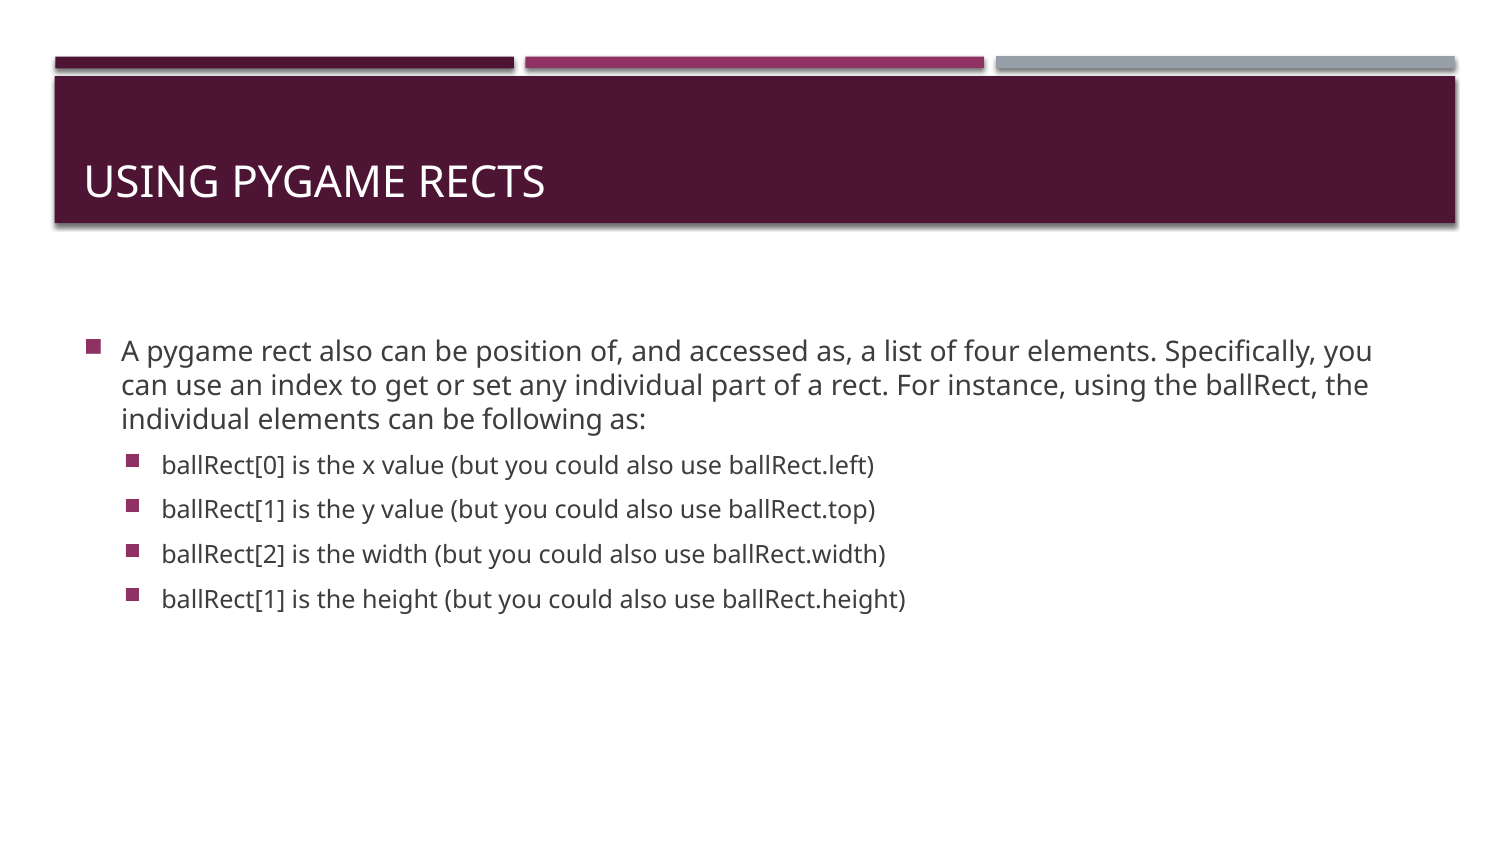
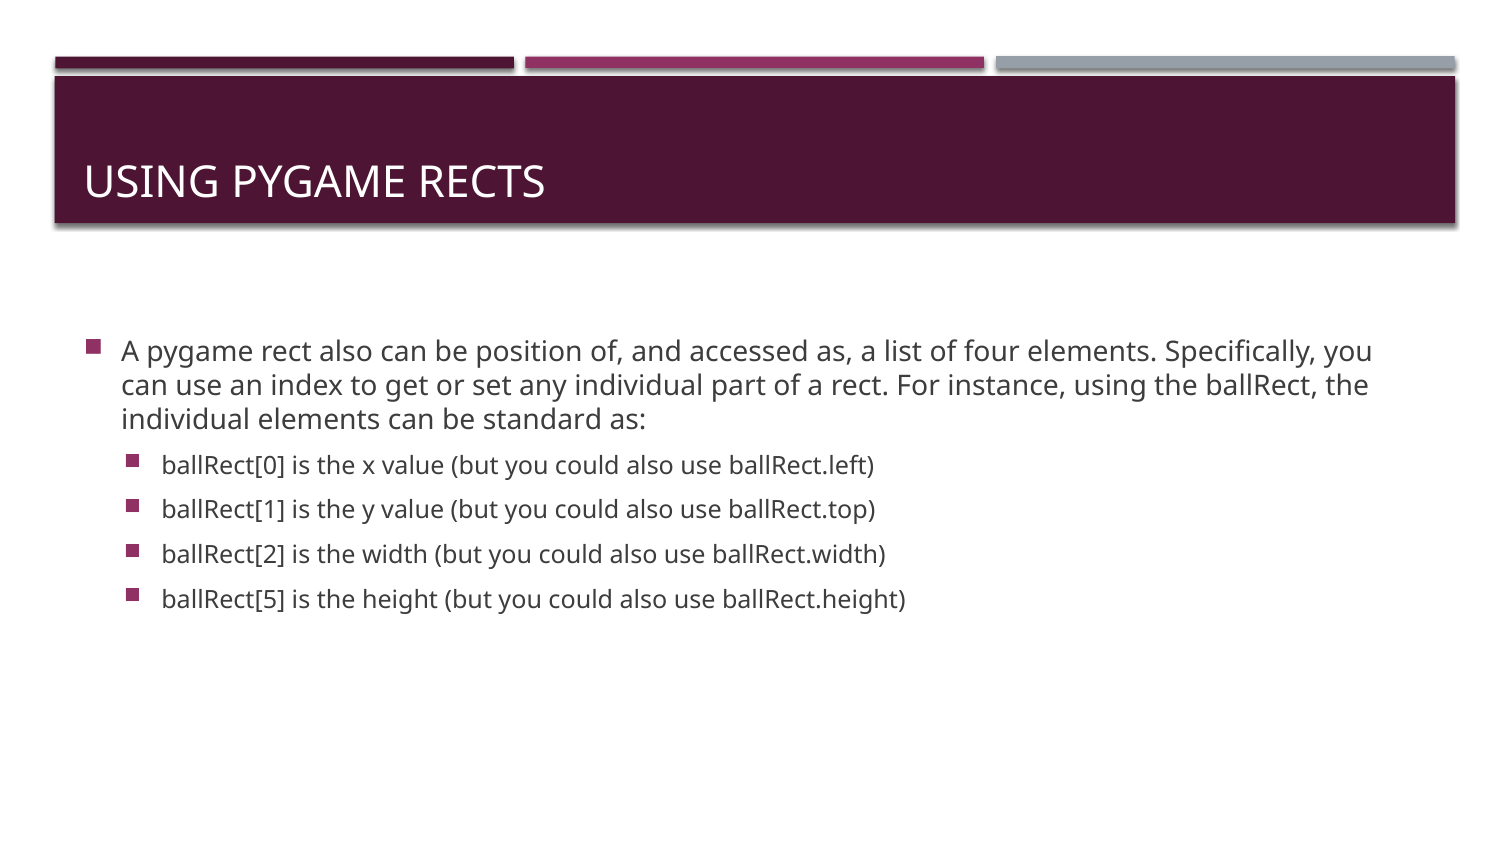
following: following -> standard
ballRect[1 at (223, 600): ballRect[1 -> ballRect[5
